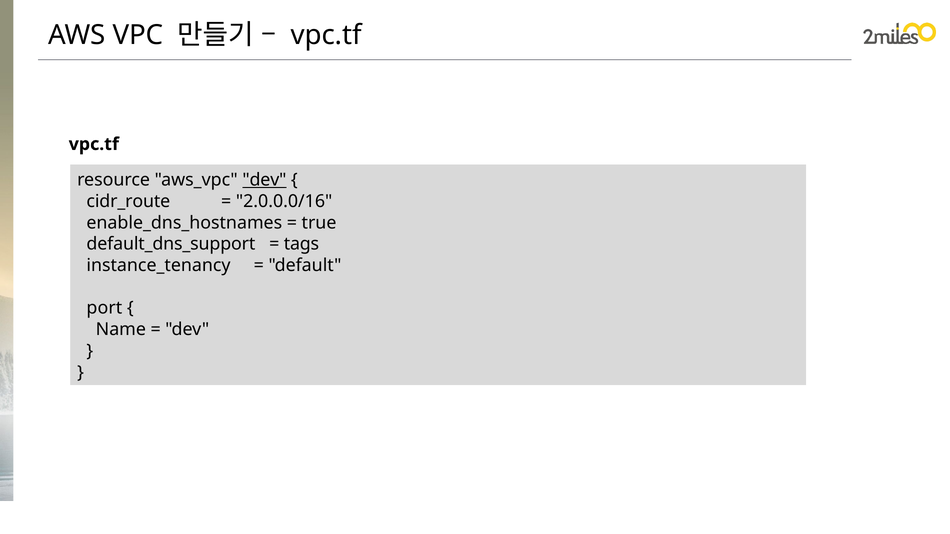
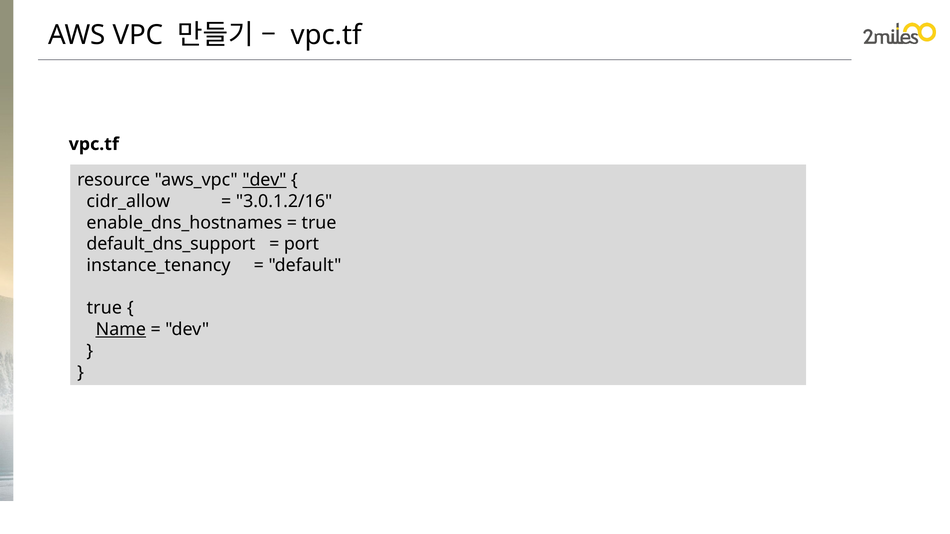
cidr_route: cidr_route -> cidr_allow
2.0.0.0/16: 2.0.0.0/16 -> 3.0.1.2/16
tags: tags -> port
port at (104, 308): port -> true
Name underline: none -> present
